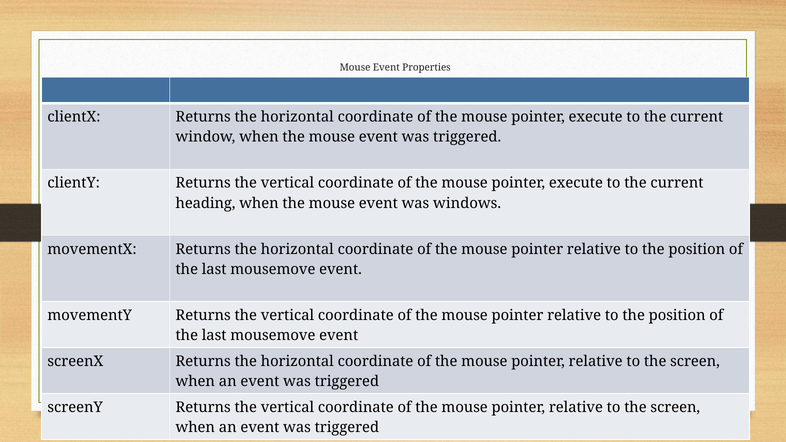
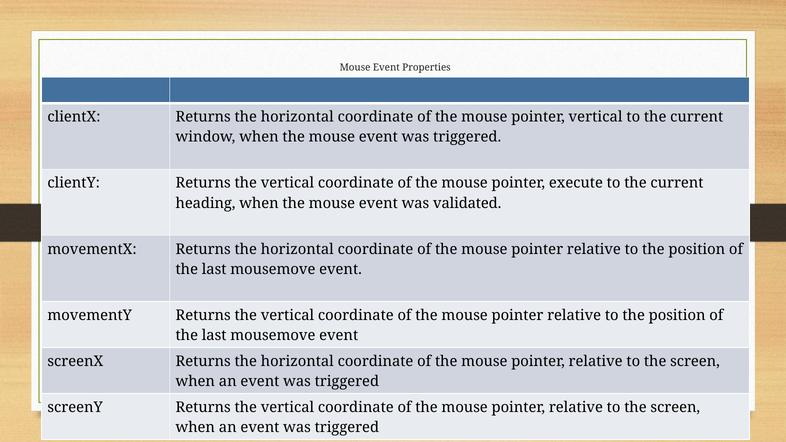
execute at (596, 117): execute -> vertical
windows: windows -> validated
